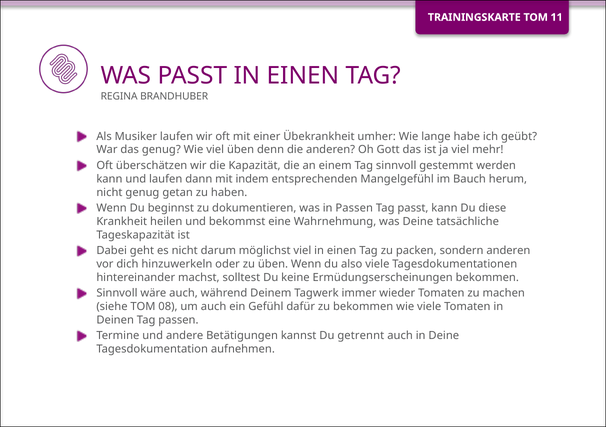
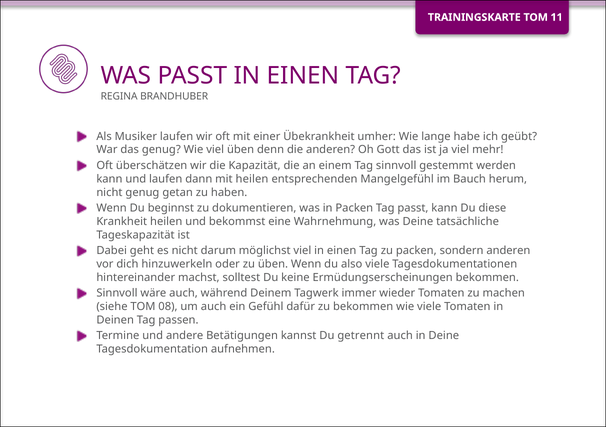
mit indem: indem -> heilen
in Passen: Passen -> Packen
